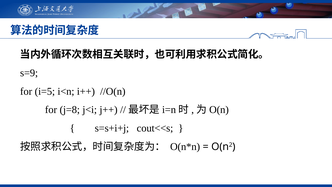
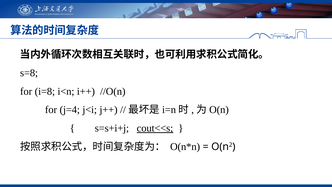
s=9: s=9 -> s=8
i=5: i=5 -> i=8
j=8: j=8 -> j=4
cout<<s underline: none -> present
